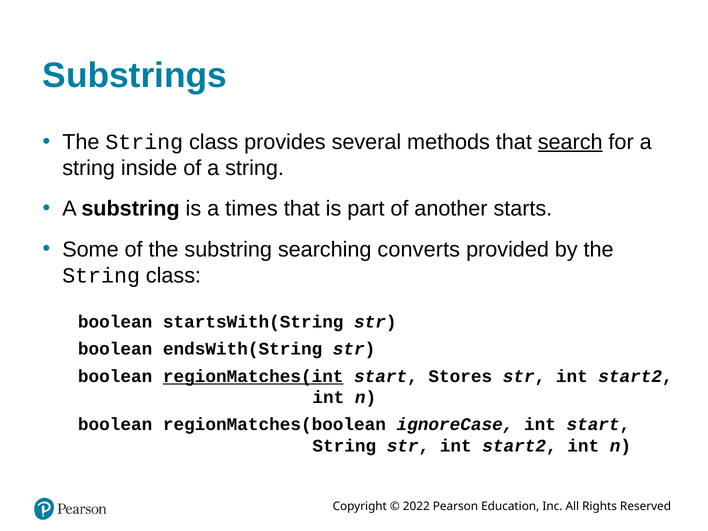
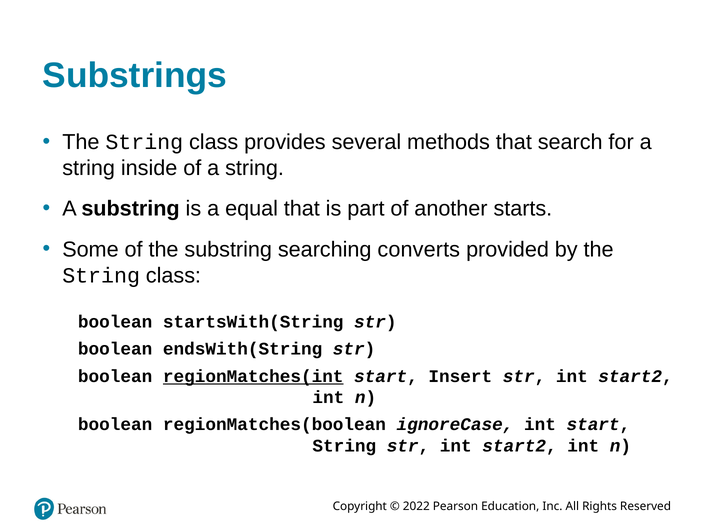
search underline: present -> none
times: times -> equal
Stores: Stores -> Insert
